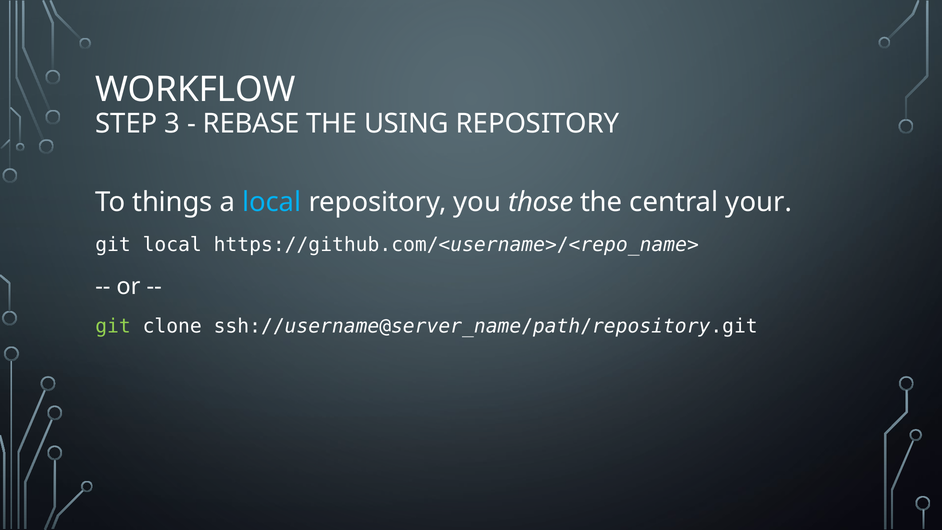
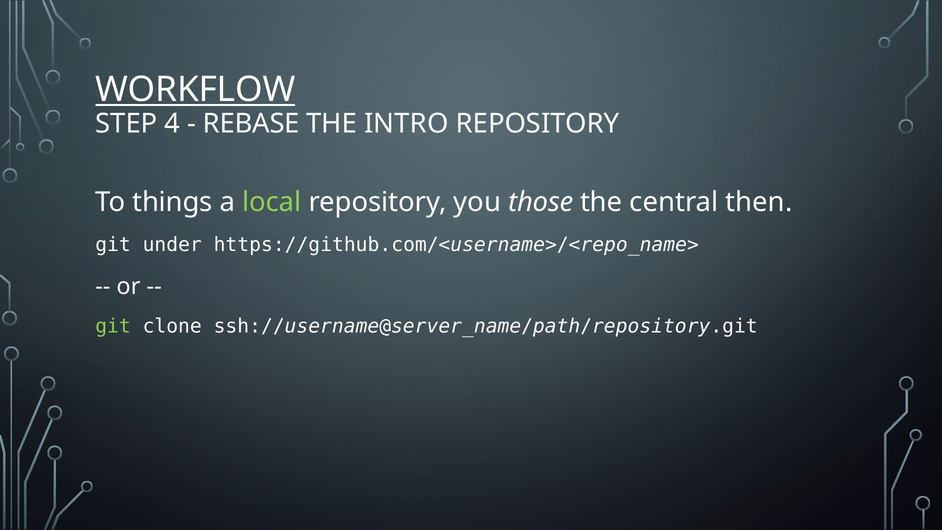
WORKFLOW underline: none -> present
3: 3 -> 4
USING: USING -> INTRO
local at (272, 202) colour: light blue -> light green
your: your -> then
git local: local -> under
